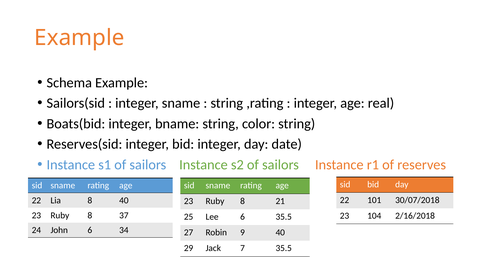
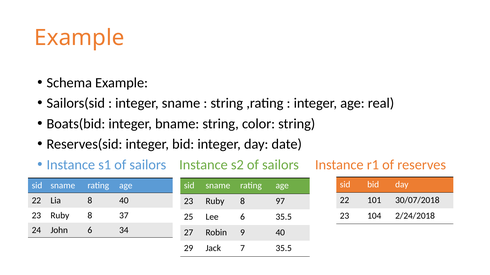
21: 21 -> 97
2/16/2018: 2/16/2018 -> 2/24/2018
